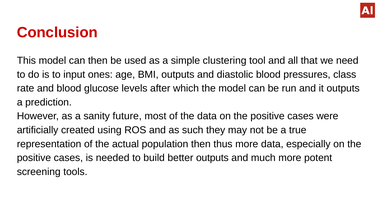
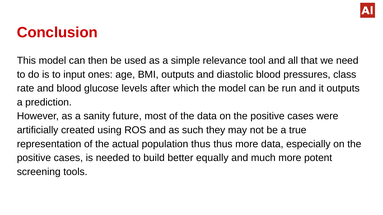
clustering: clustering -> relevance
population then: then -> thus
better outputs: outputs -> equally
